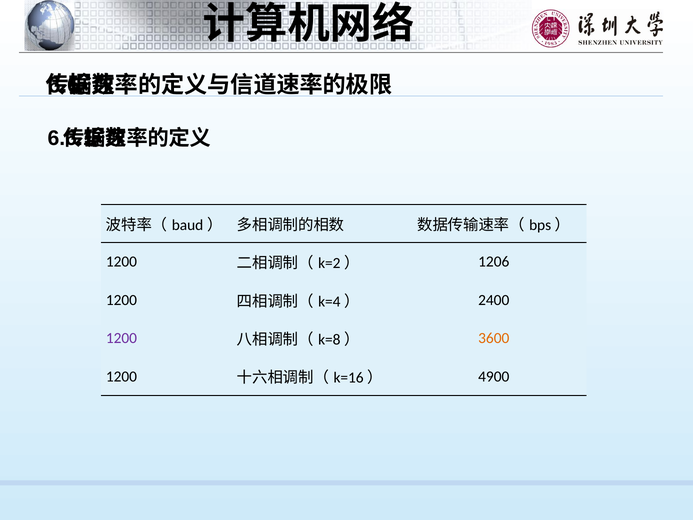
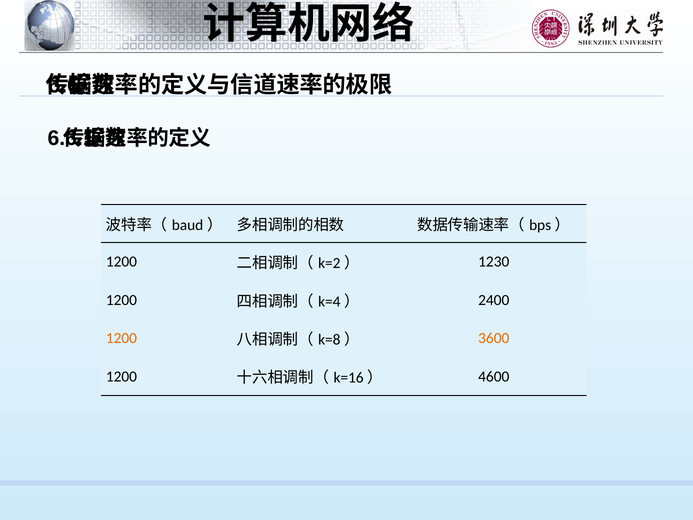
1206: 1206 -> 1230
1200 at (121, 338) colour: purple -> orange
4900: 4900 -> 4600
